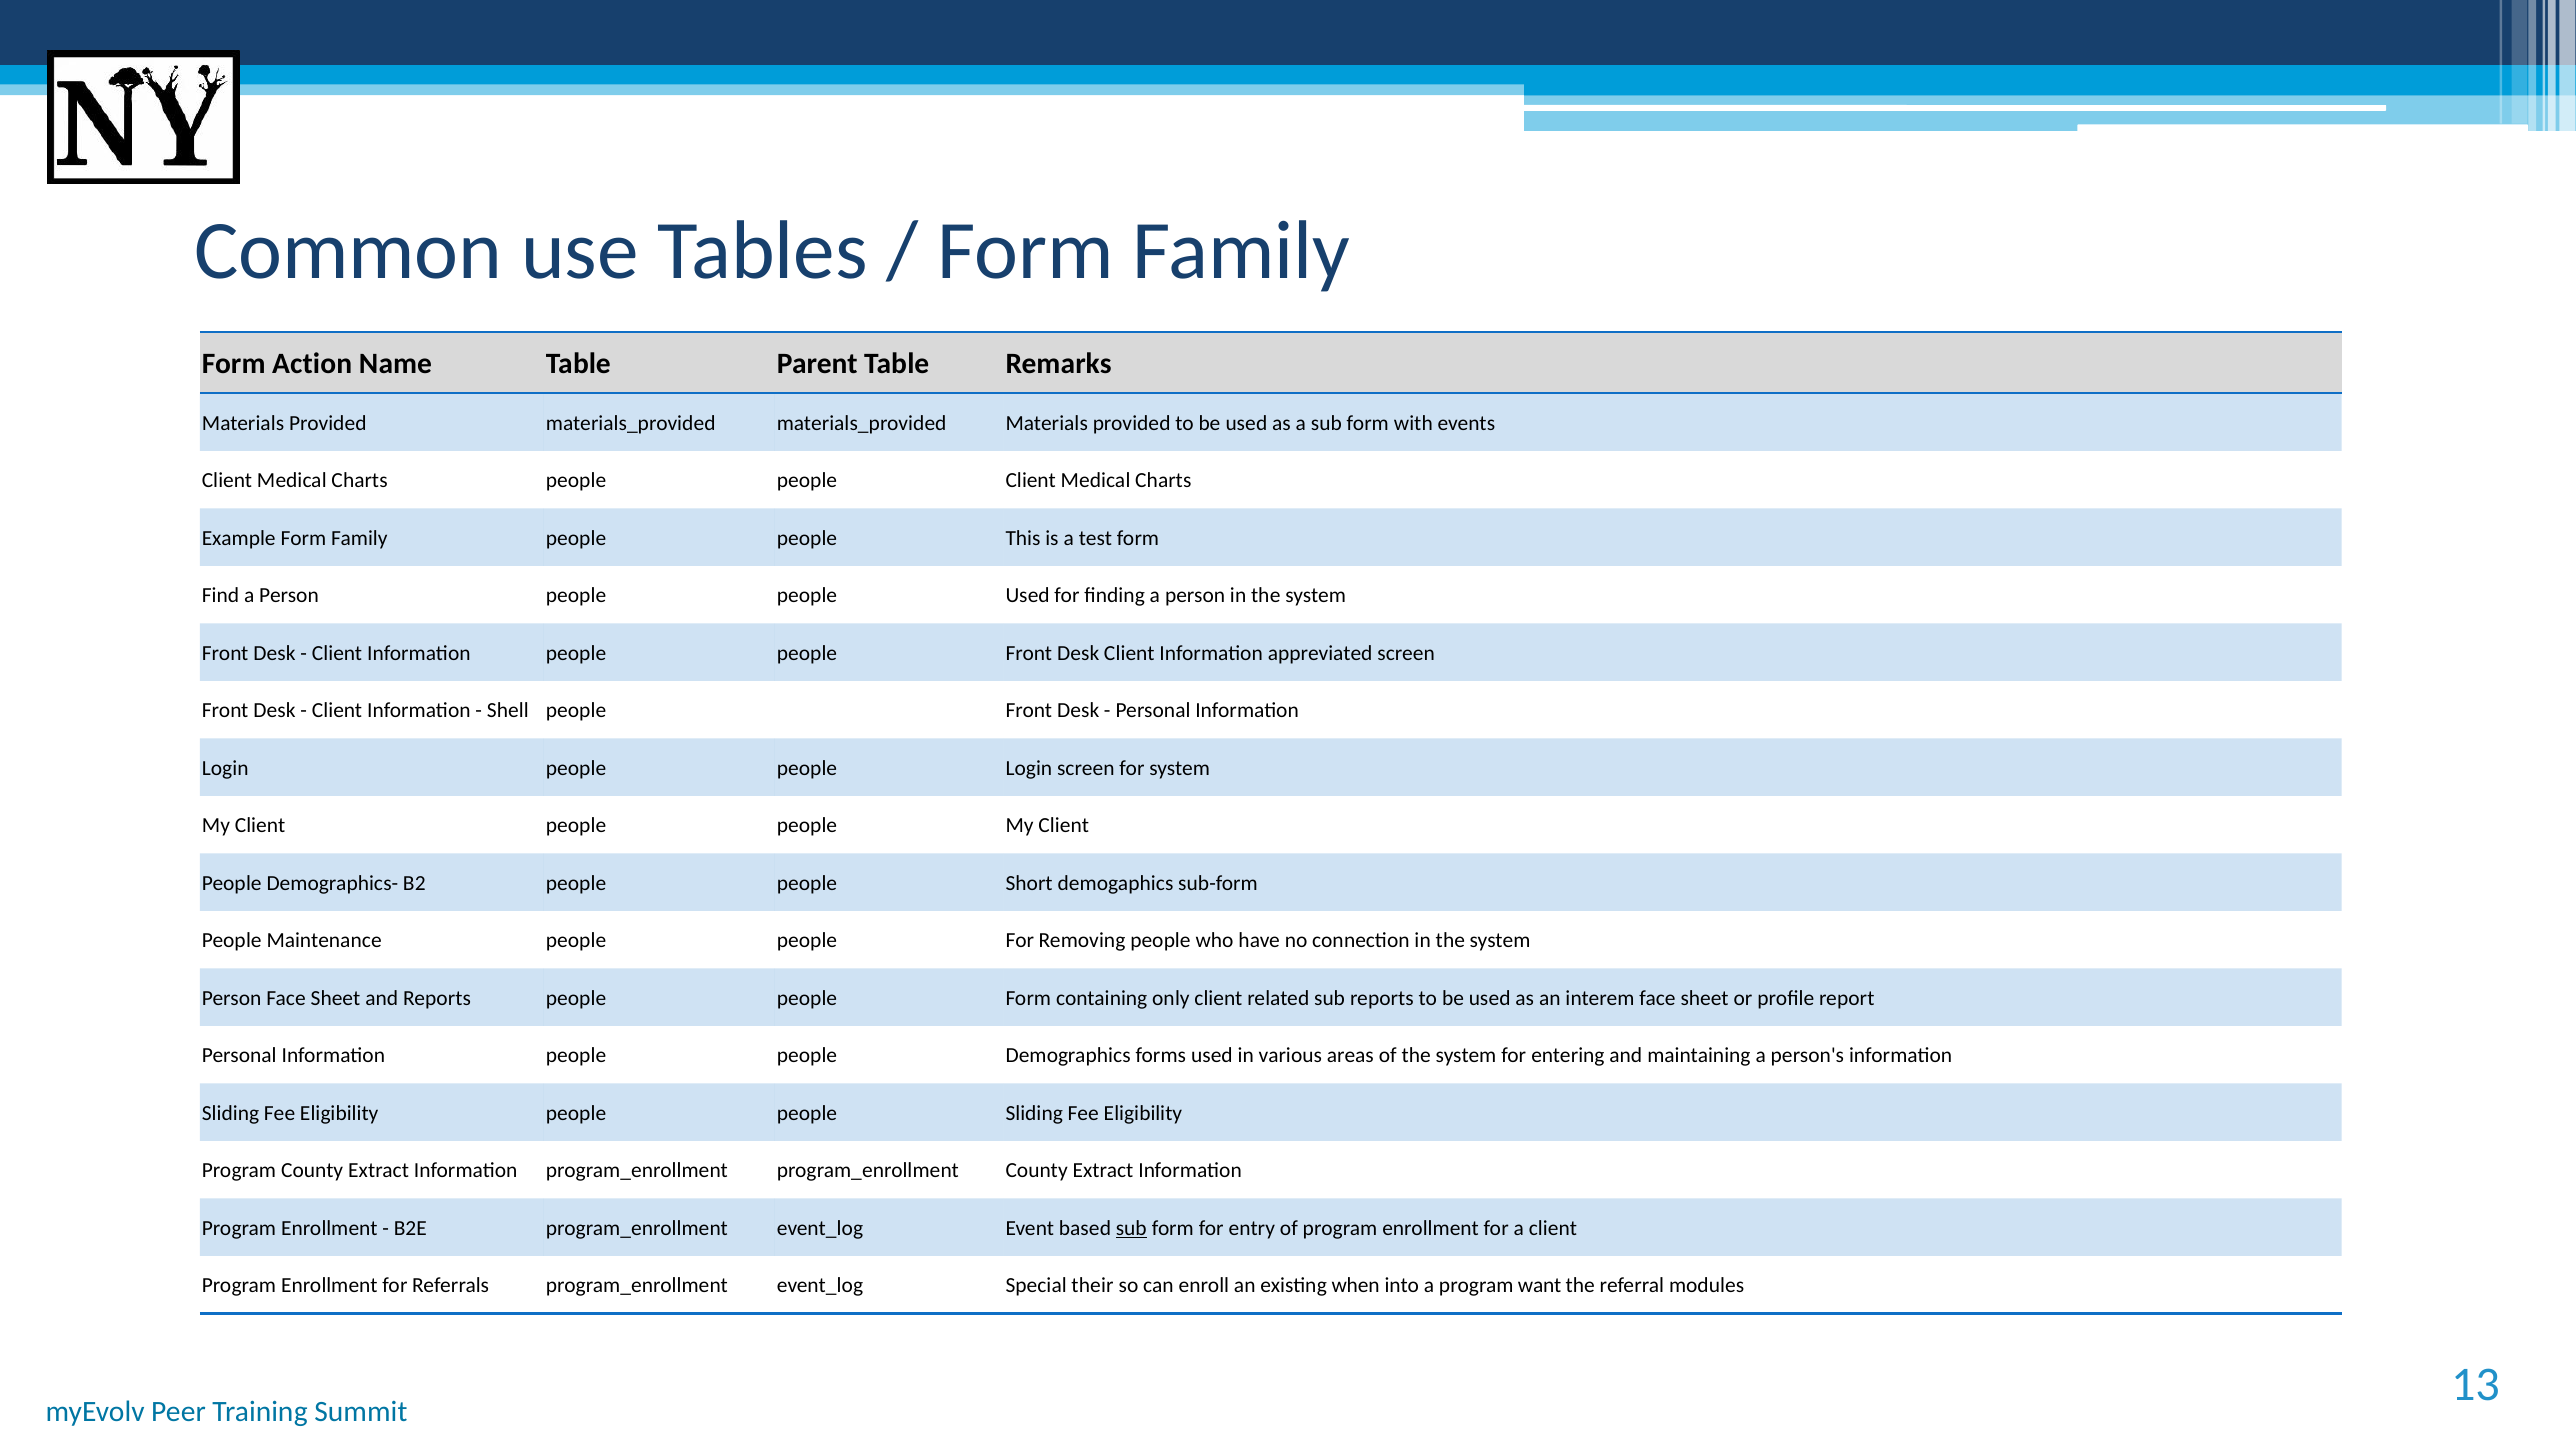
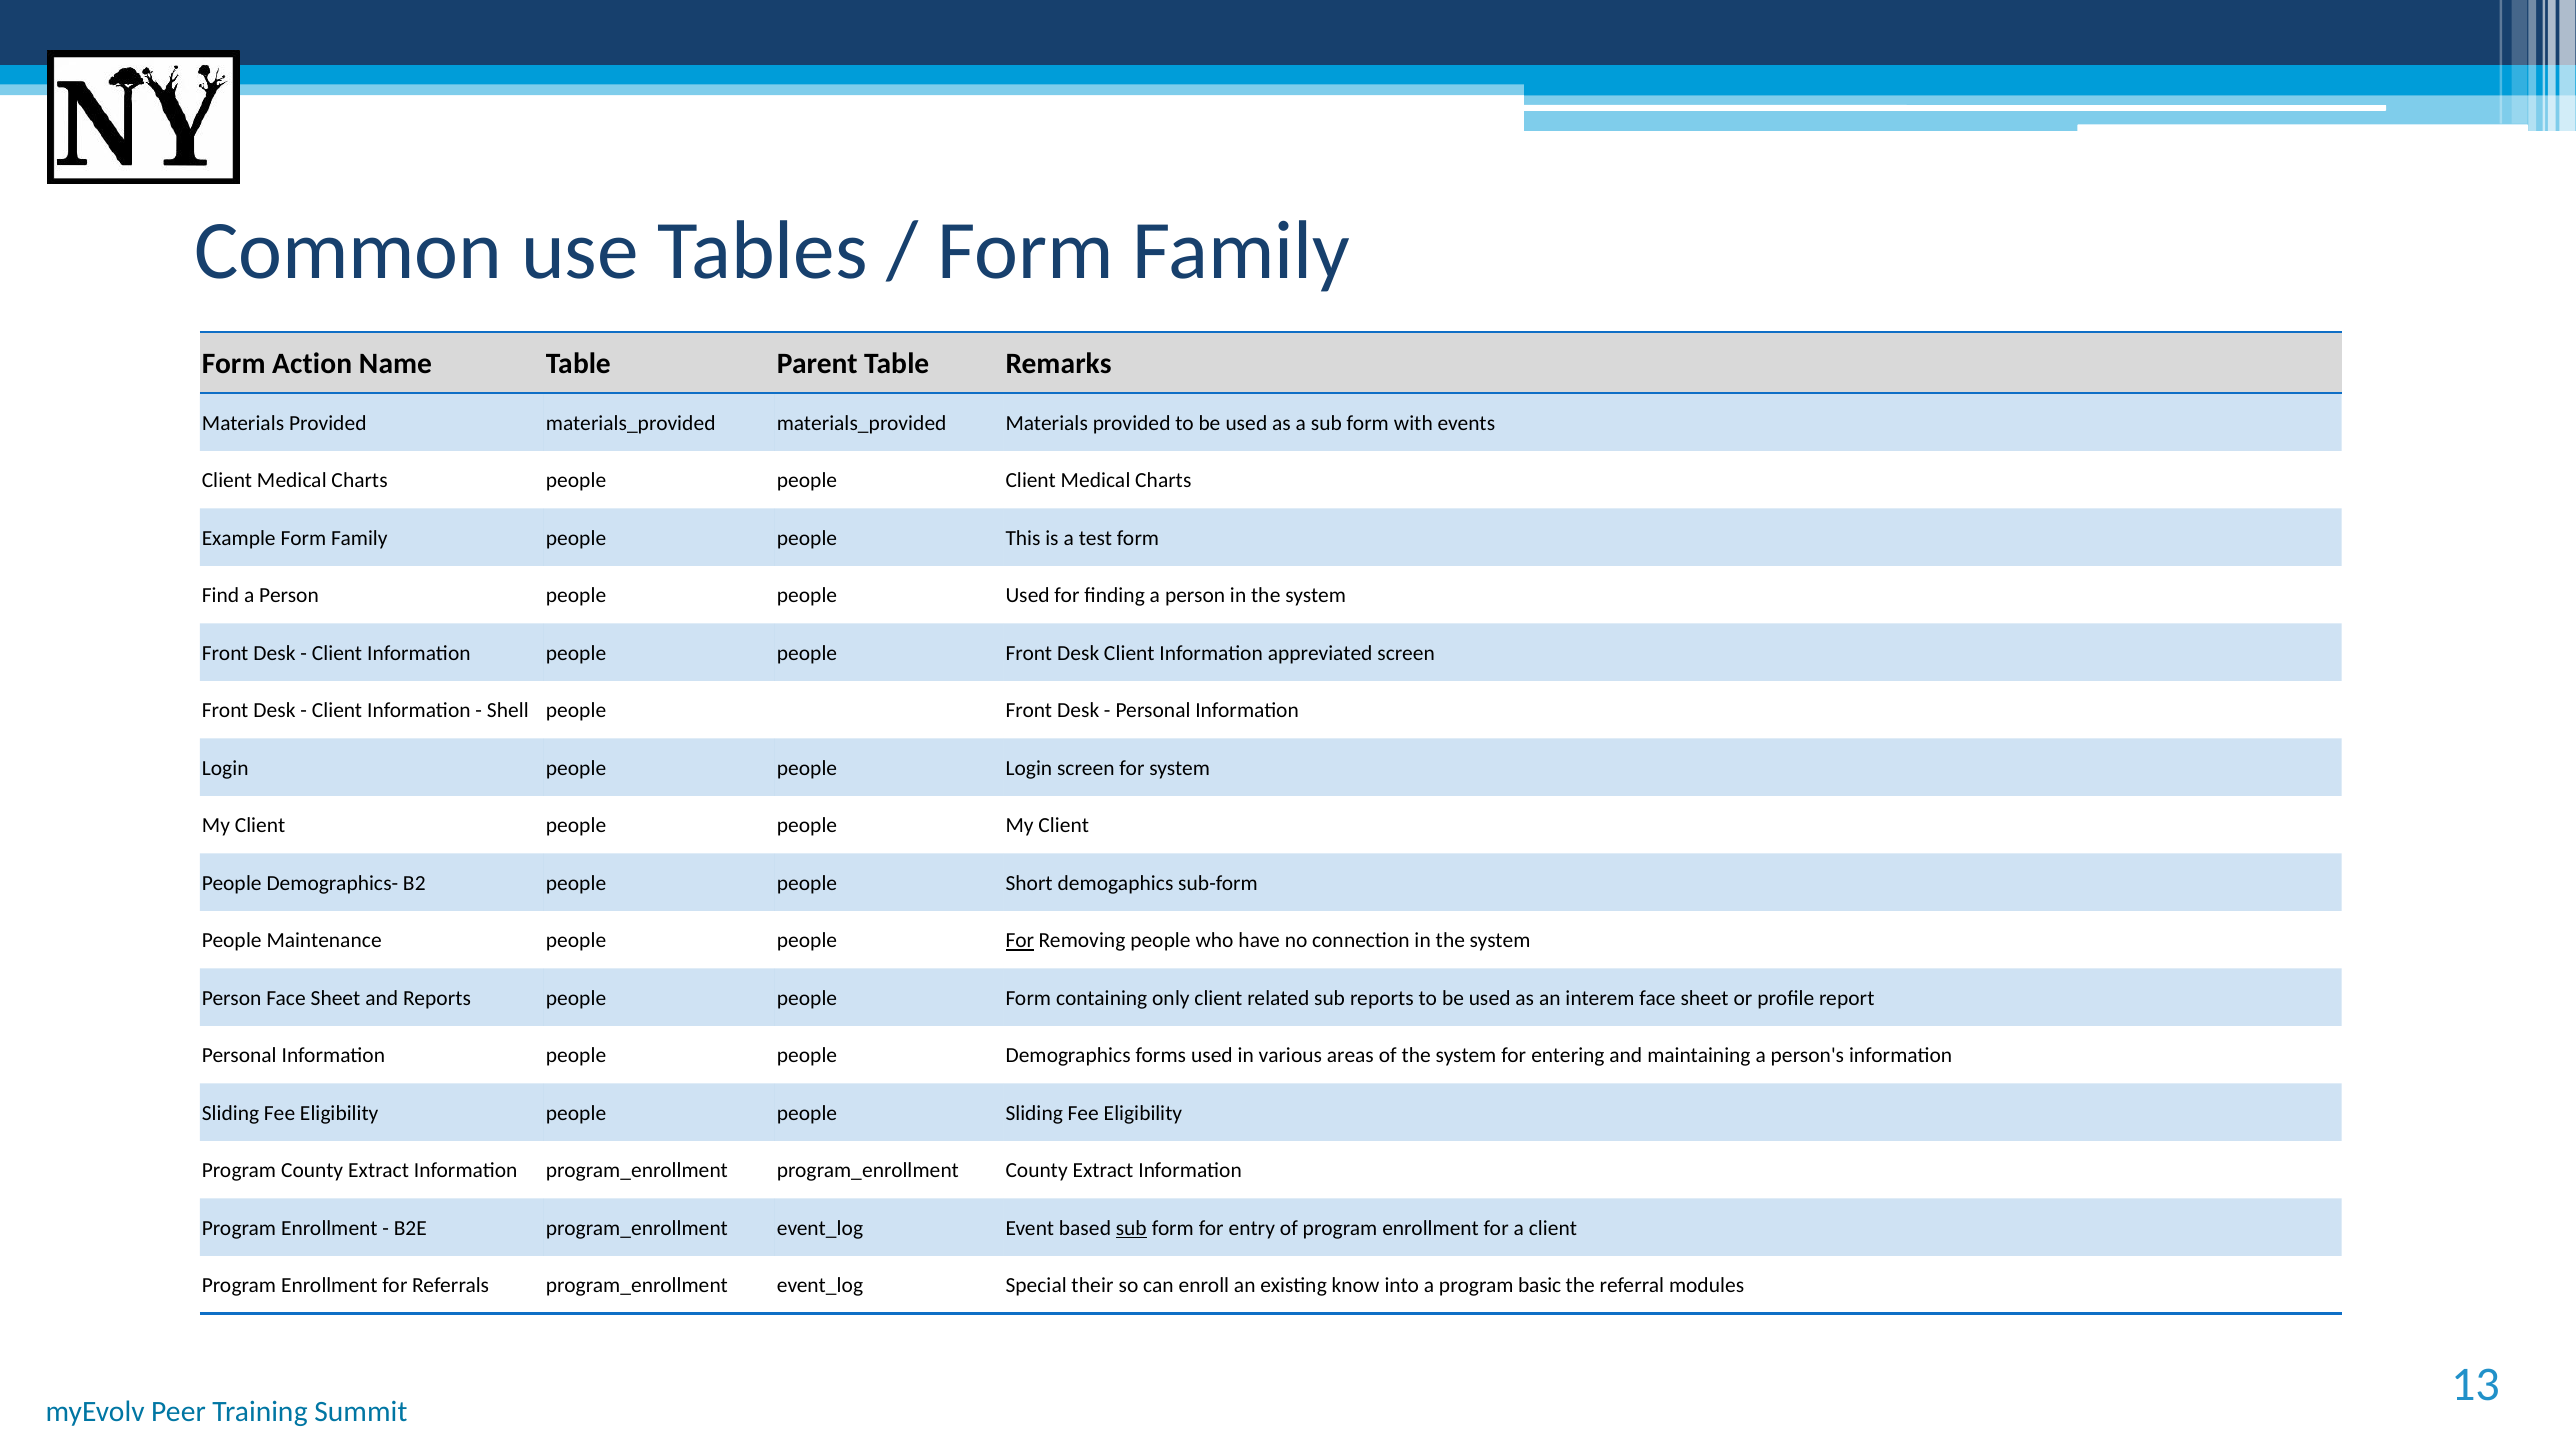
For at (1020, 941) underline: none -> present
when: when -> know
want: want -> basic
